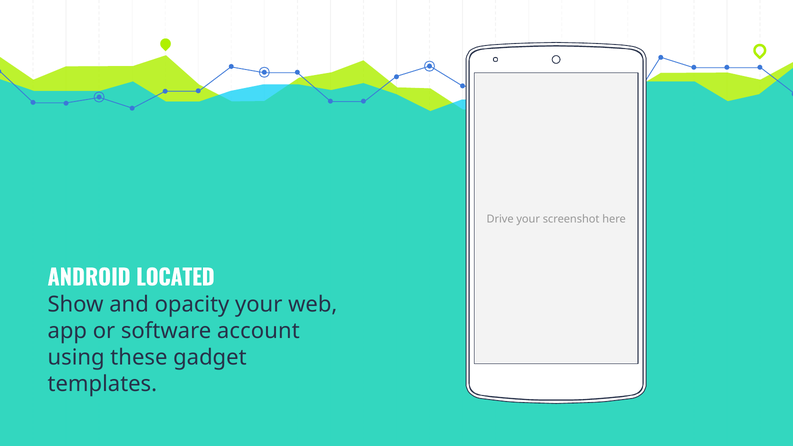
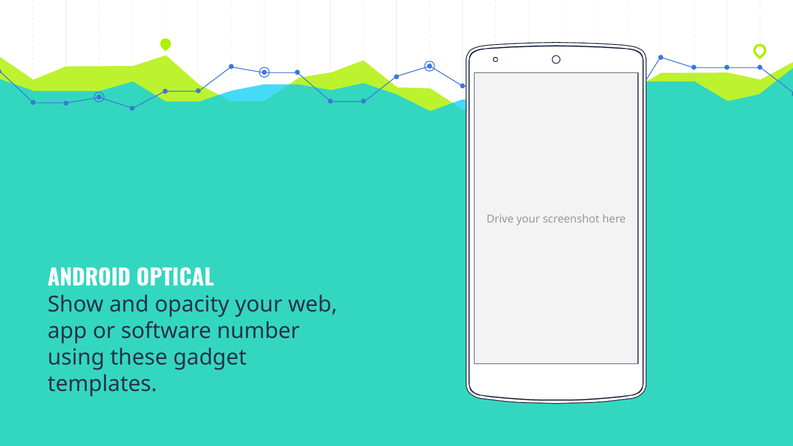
LOCATED: LOCATED -> OPTICAL
account: account -> number
